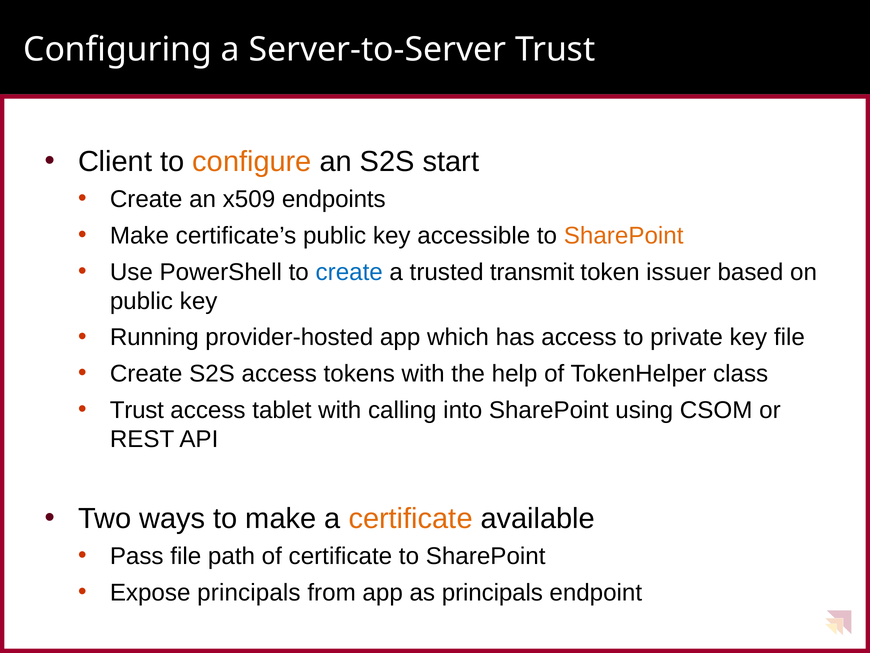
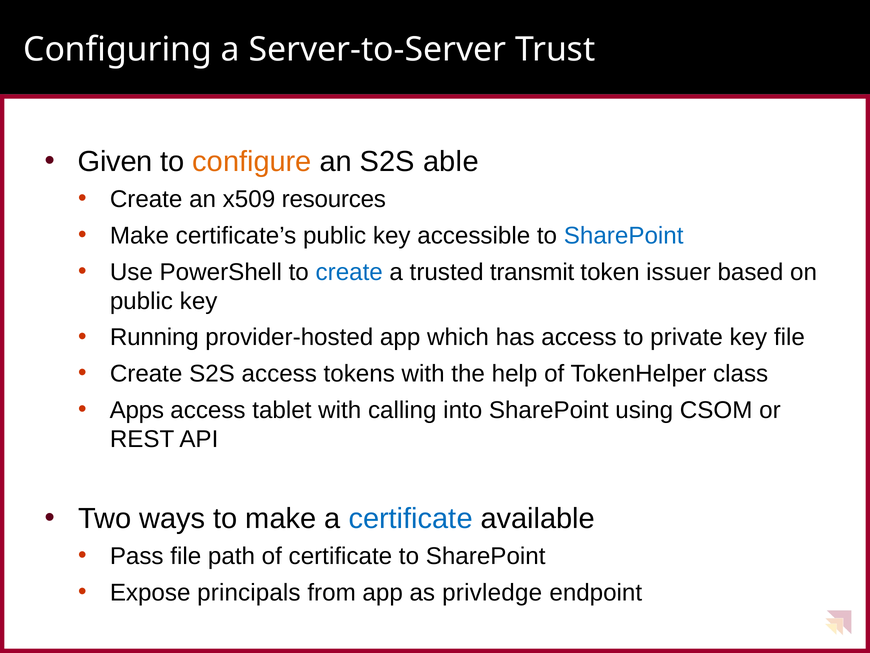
Client: Client -> Given
start: start -> able
endpoints: endpoints -> resources
SharePoint at (624, 236) colour: orange -> blue
Trust at (137, 410): Trust -> Apps
certificate at (411, 518) colour: orange -> blue
as principals: principals -> privledge
